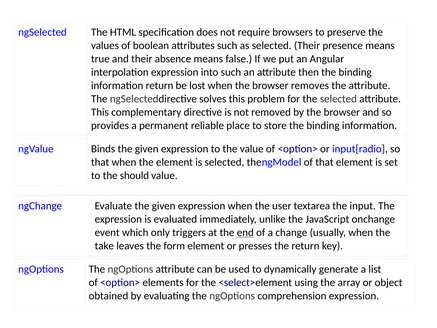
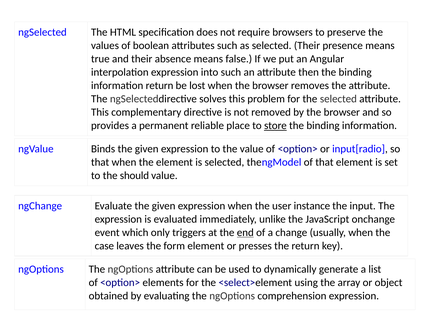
store underline: none -> present
textarea: textarea -> instance
take: take -> case
